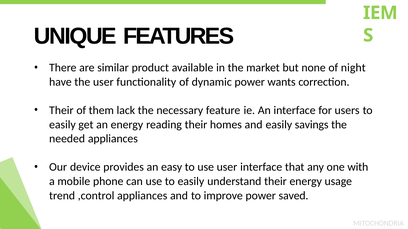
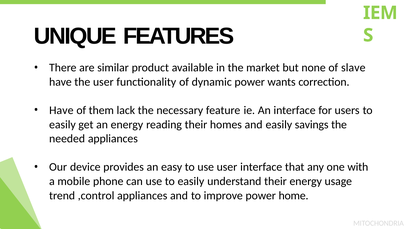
night: night -> slave
Their at (61, 110): Their -> Have
saved: saved -> home
